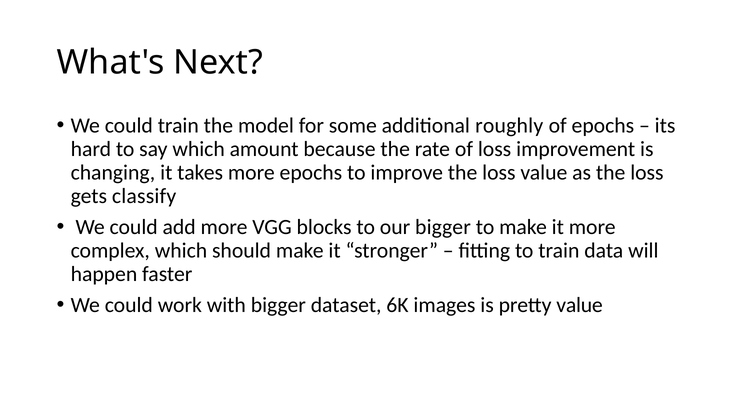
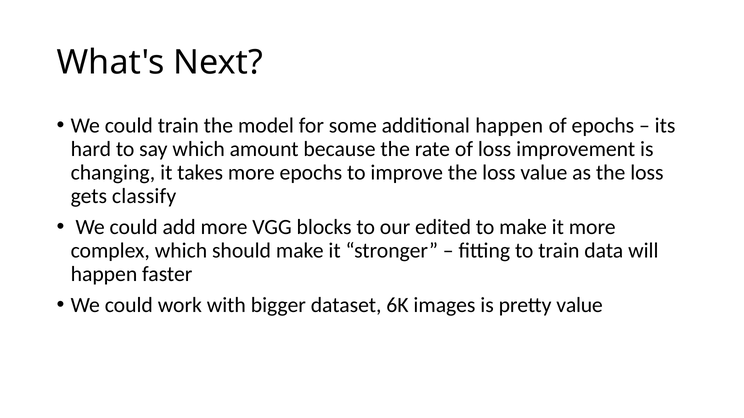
additional roughly: roughly -> happen
our bigger: bigger -> edited
